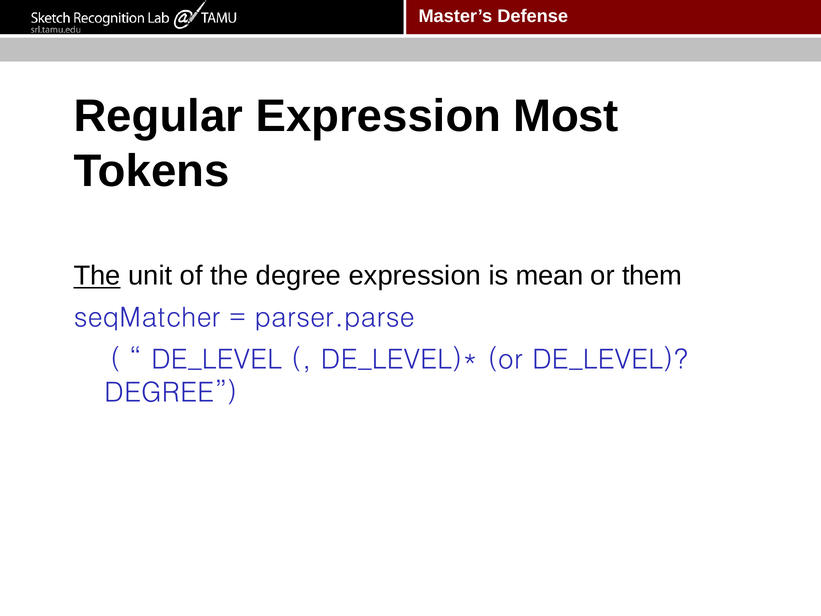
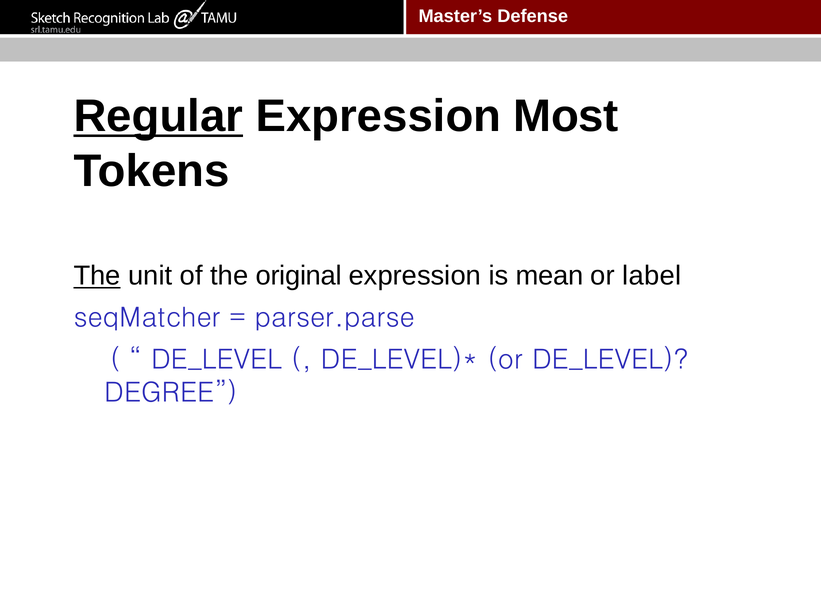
Regular underline: none -> present
the degree: degree -> original
them: them -> label
